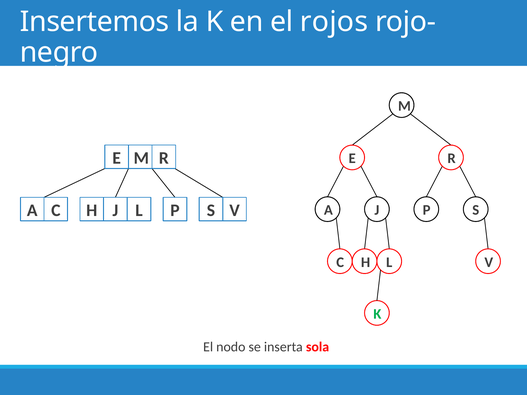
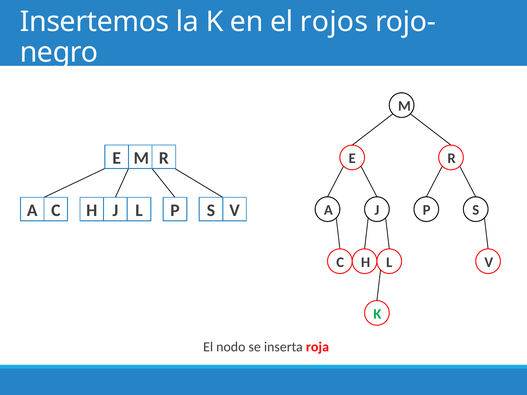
sola: sola -> roja
